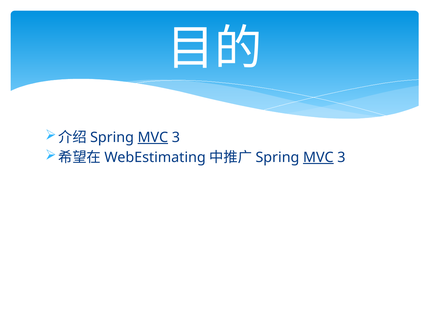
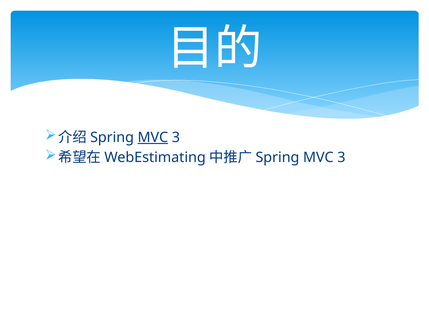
MVC at (318, 157) underline: present -> none
